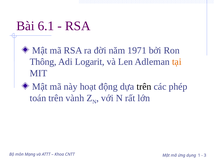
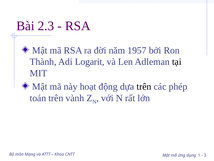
6.1: 6.1 -> 2.3
1971: 1971 -> 1957
Thông: Thông -> Thành
tại colour: orange -> black
